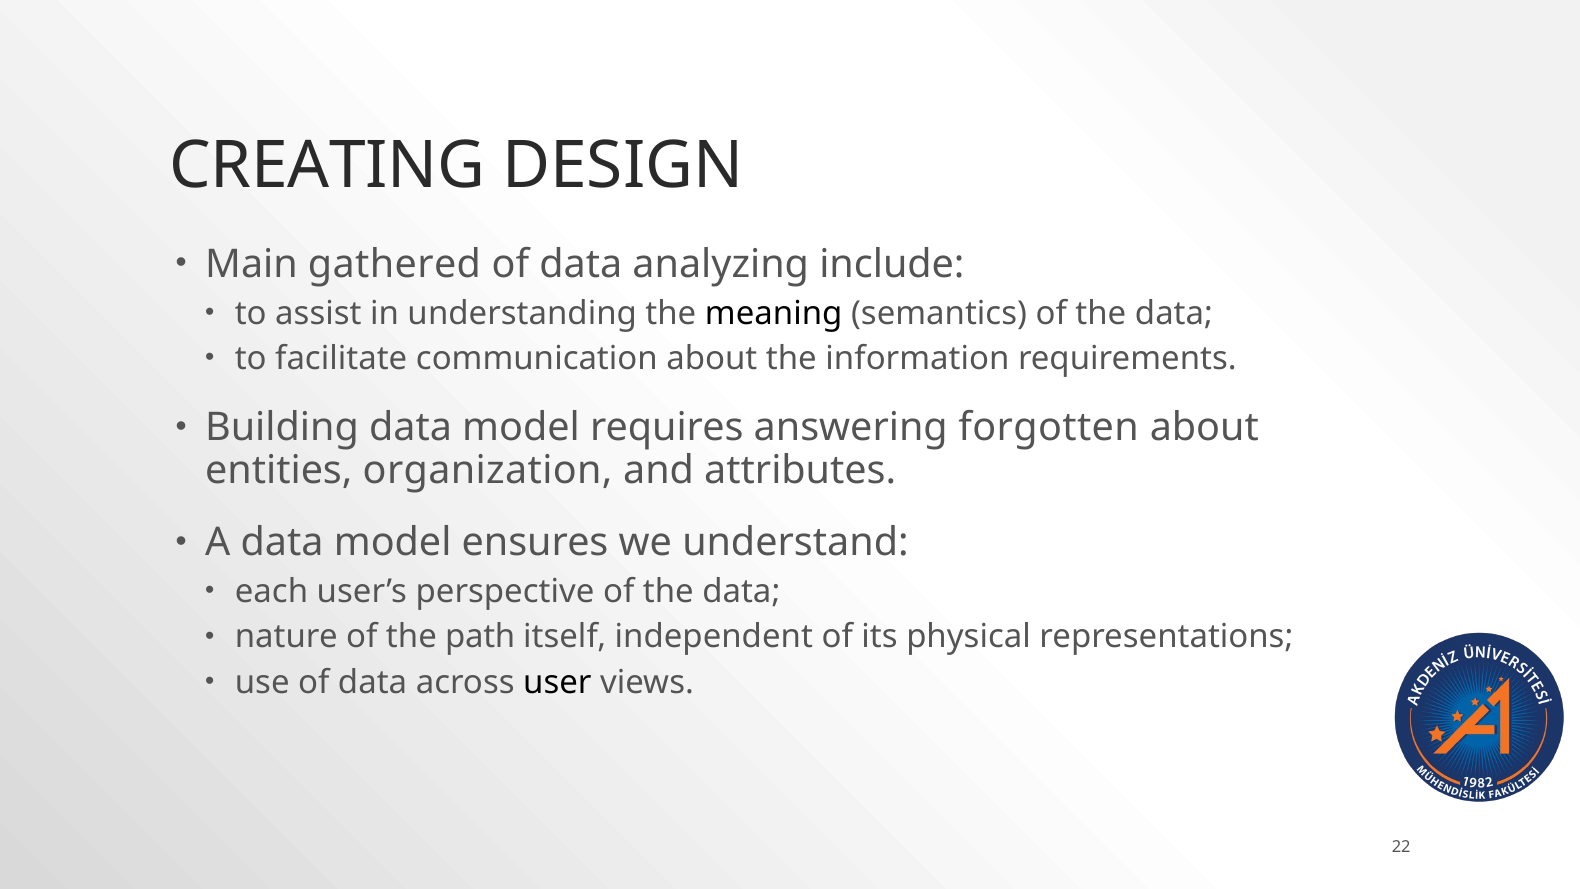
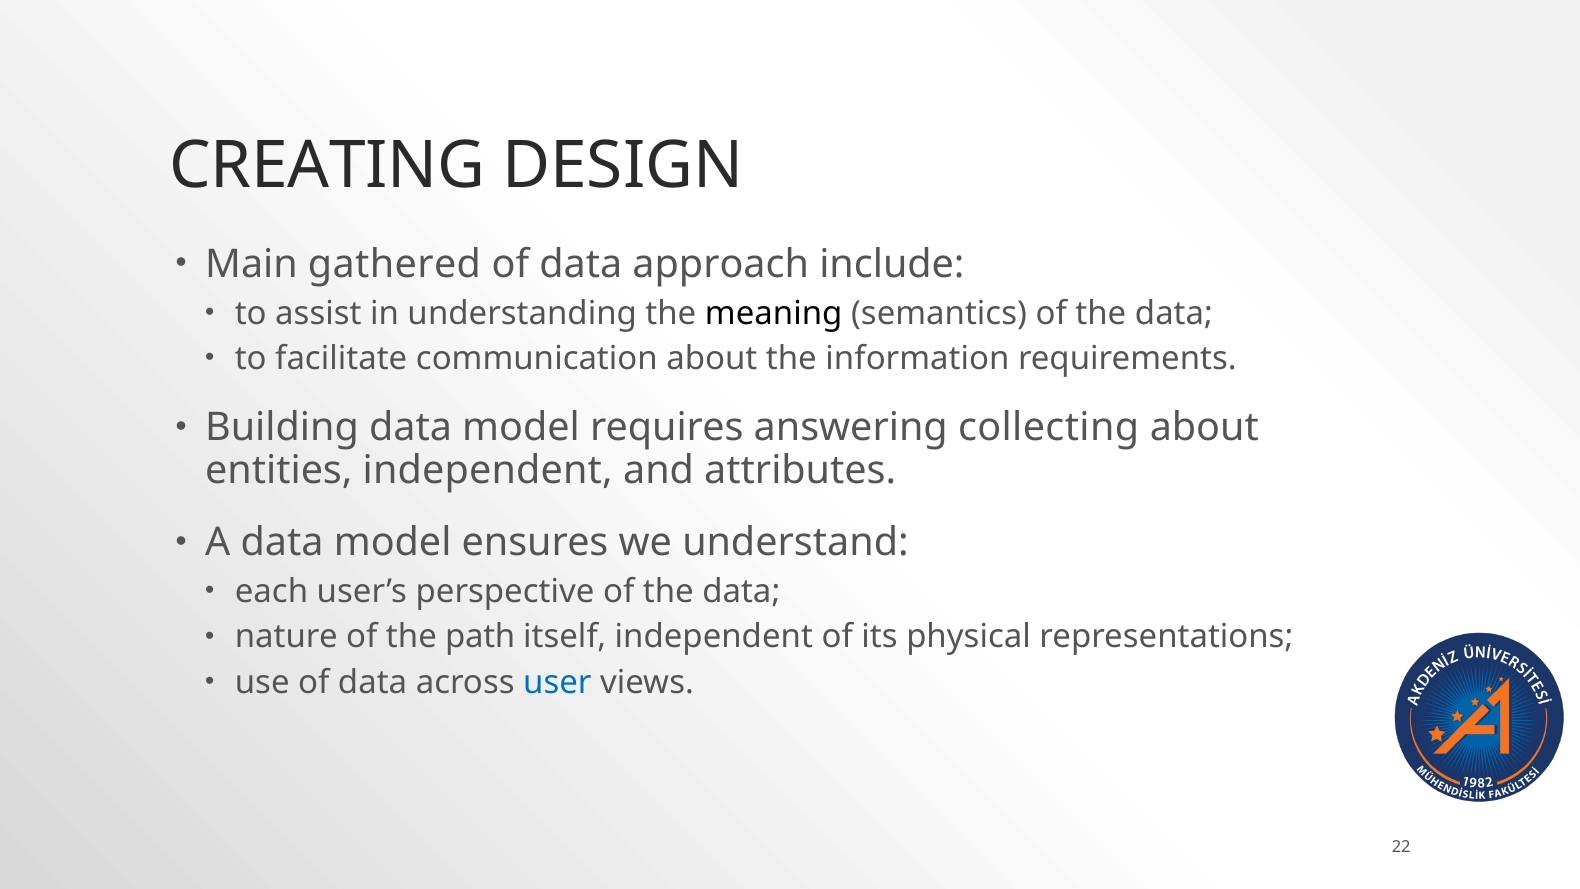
analyzing: analyzing -> approach
forgotten: forgotten -> collecting
entities organization: organization -> independent
user colour: black -> blue
